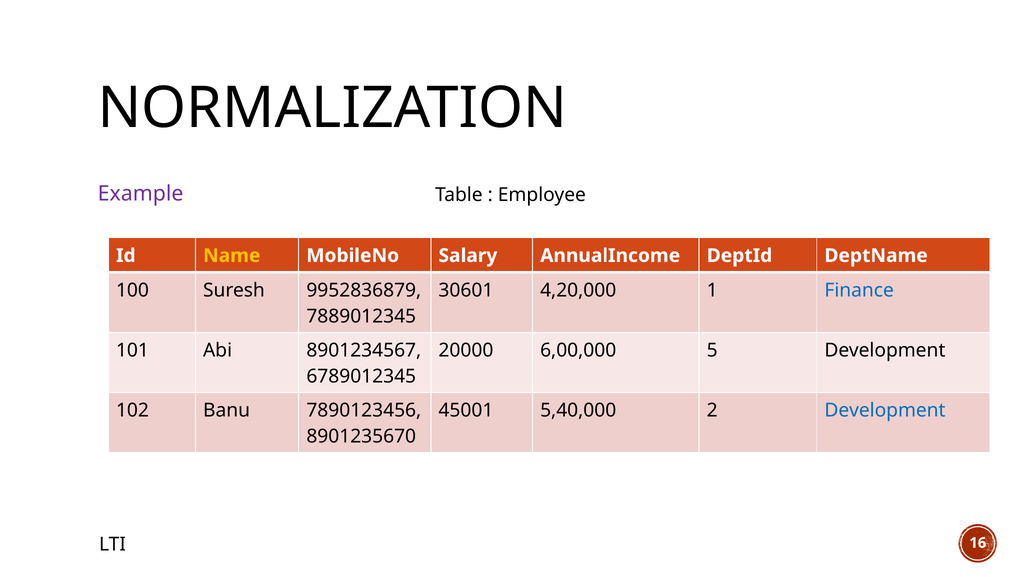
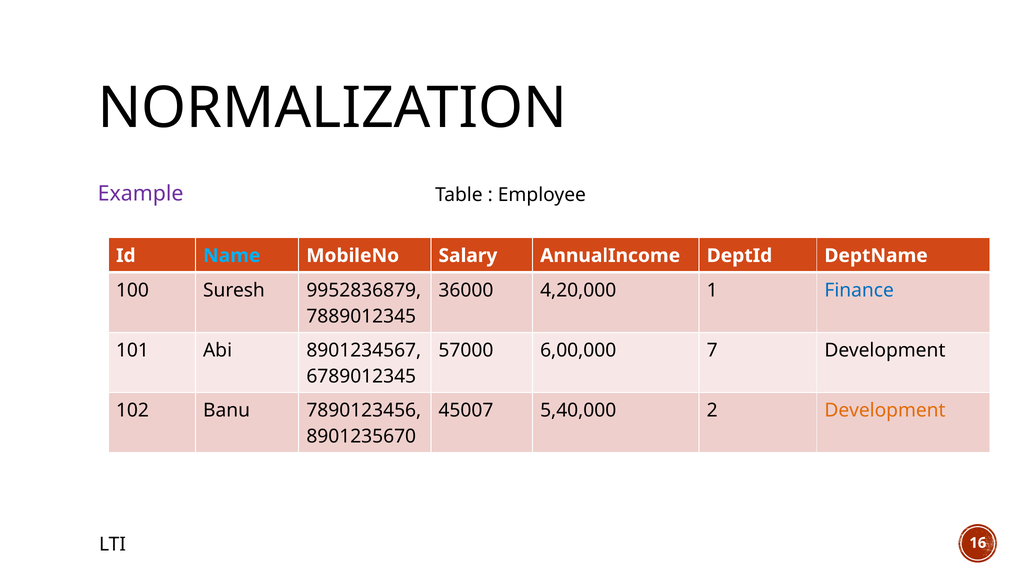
Name colour: yellow -> light blue
30601: 30601 -> 36000
20000: 20000 -> 57000
5: 5 -> 7
45001: 45001 -> 45007
Development at (885, 410) colour: blue -> orange
